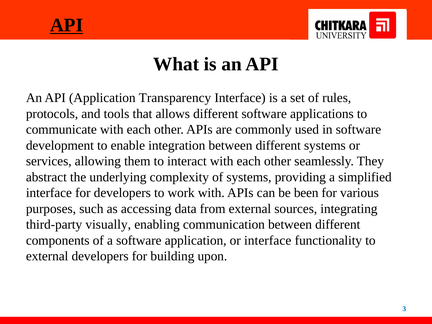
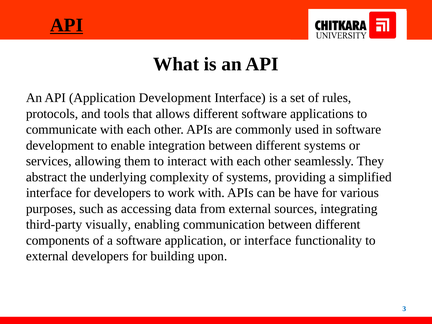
Application Transparency: Transparency -> Development
been: been -> have
